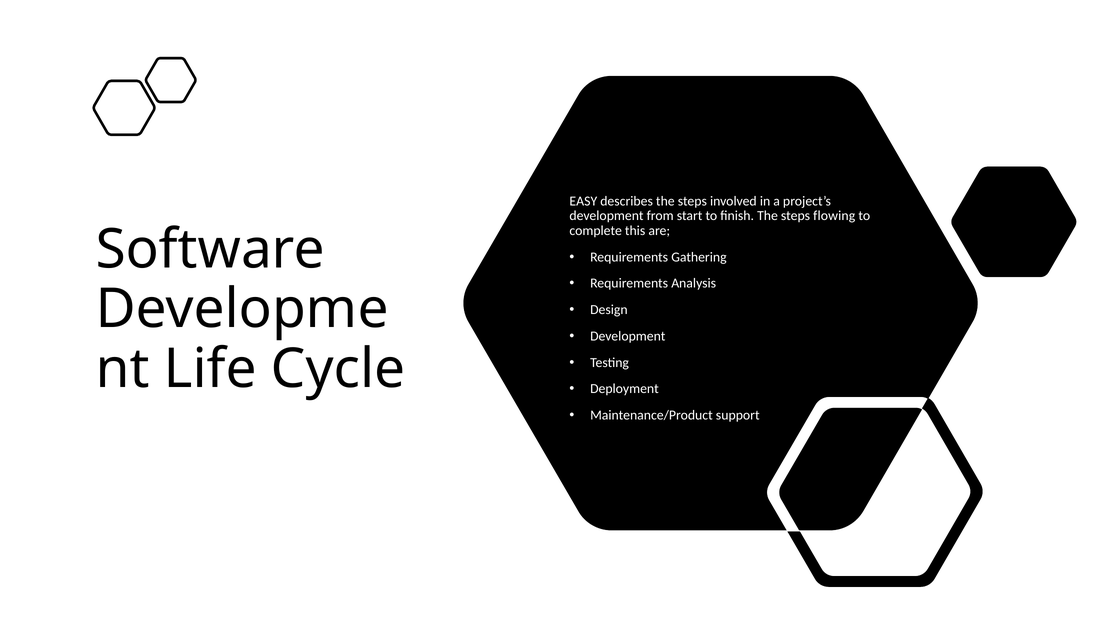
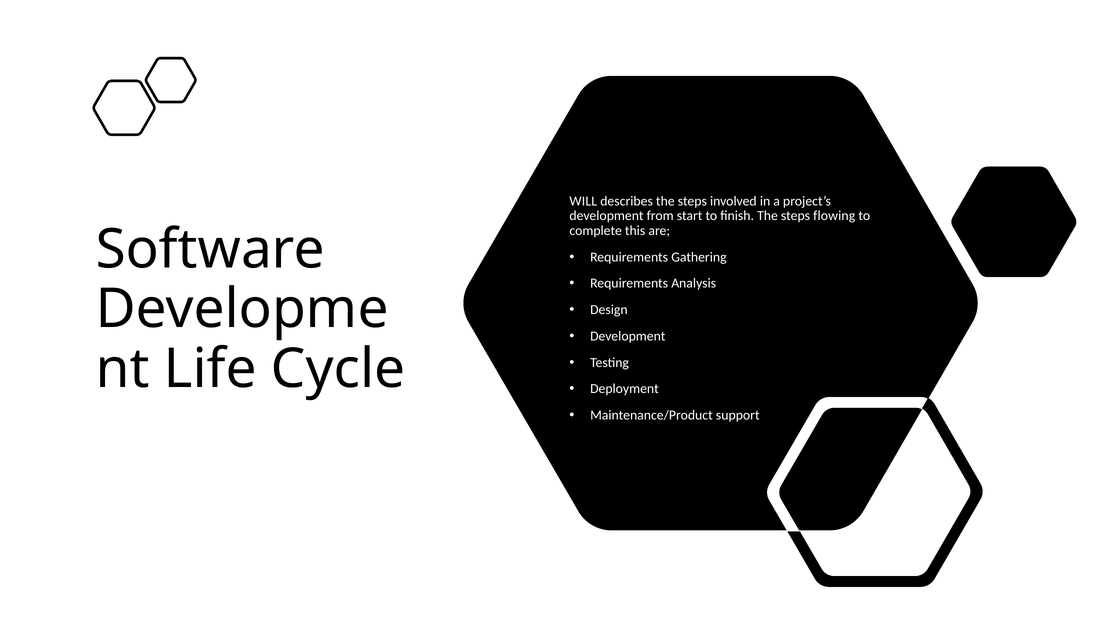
EASY: EASY -> WILL
